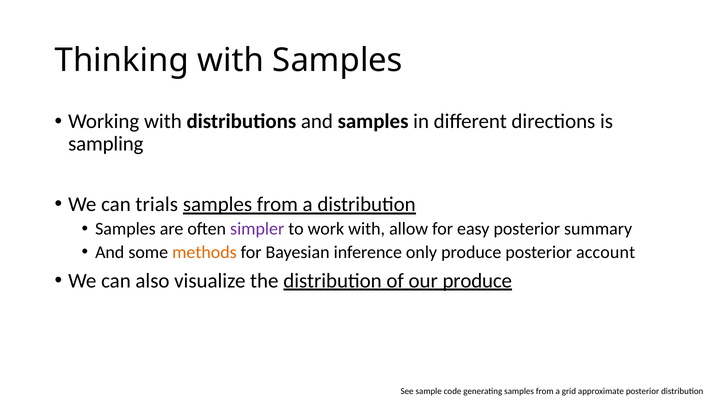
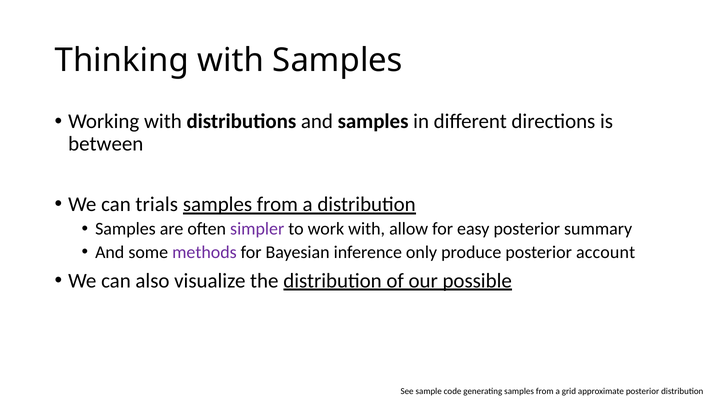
sampling: sampling -> between
methods colour: orange -> purple
our produce: produce -> possible
